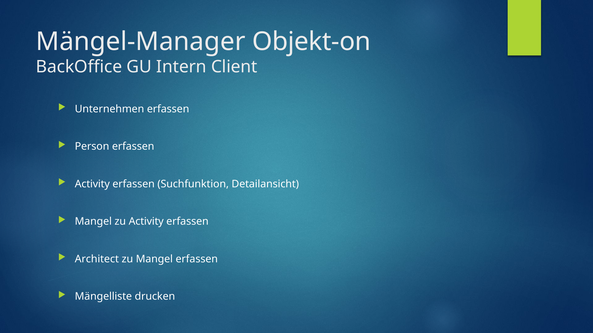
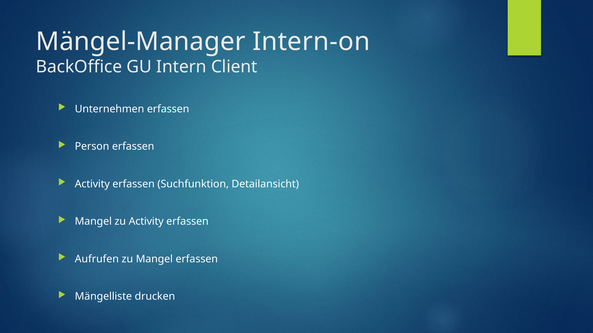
Objekt-on: Objekt-on -> Intern-on
Architect: Architect -> Aufrufen
